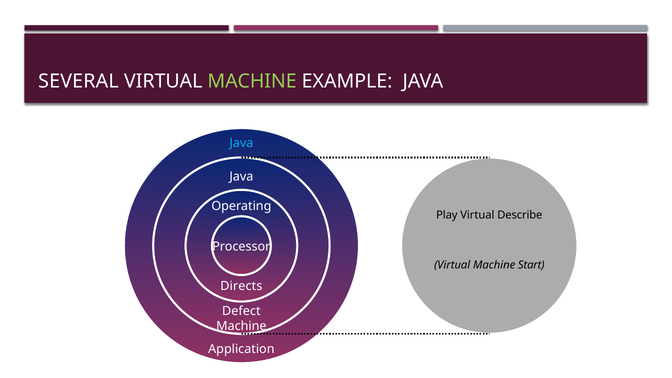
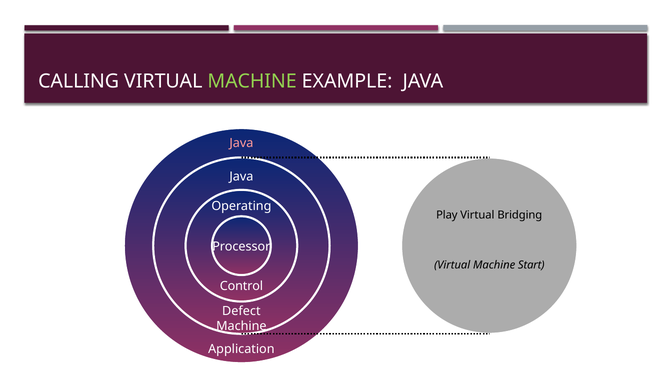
SEVERAL: SEVERAL -> CALLING
Java at (241, 143) colour: light blue -> pink
Describe: Describe -> Bridging
Directs: Directs -> Control
